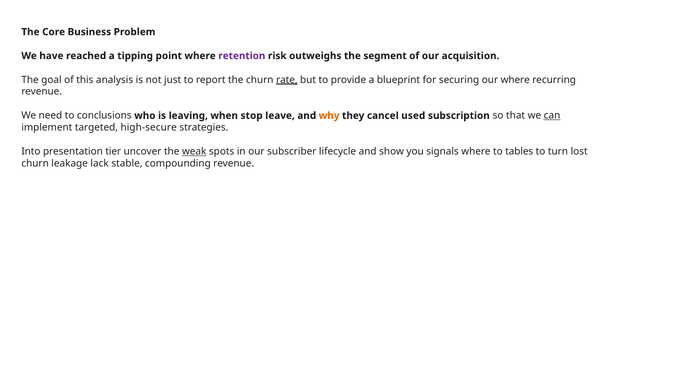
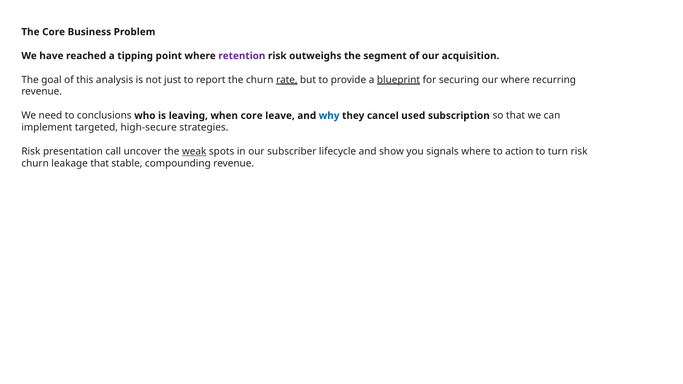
blueprint underline: none -> present
when stop: stop -> core
why colour: orange -> blue
can underline: present -> none
Into at (31, 152): Into -> Risk
tier: tier -> call
tables: tables -> action
turn lost: lost -> risk
leakage lack: lack -> that
